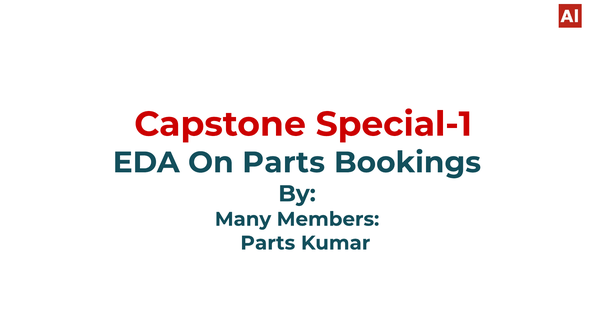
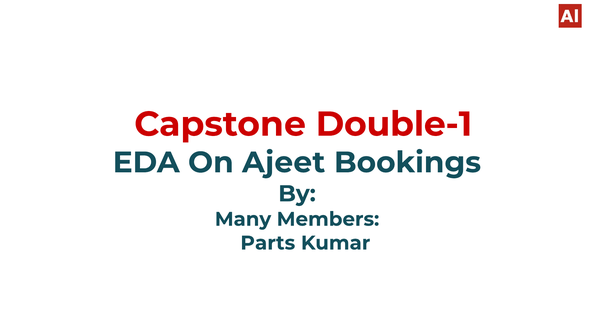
Special-1: Special-1 -> Double-1
On Parts: Parts -> Ajeet
